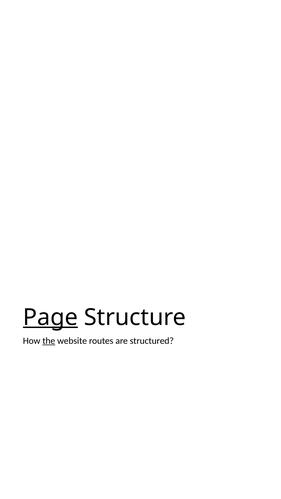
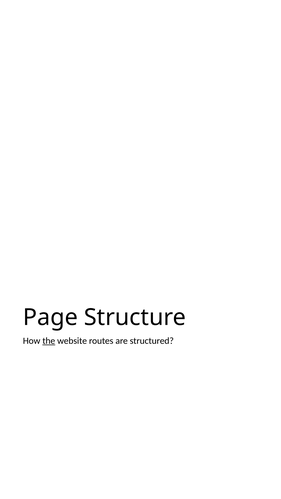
Page underline: present -> none
